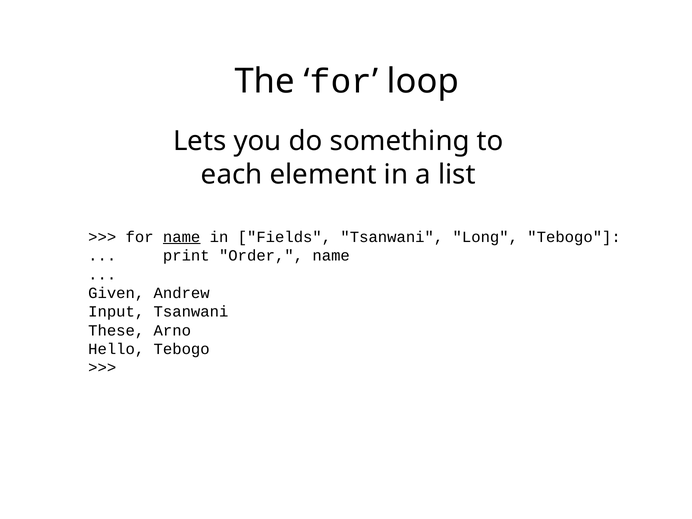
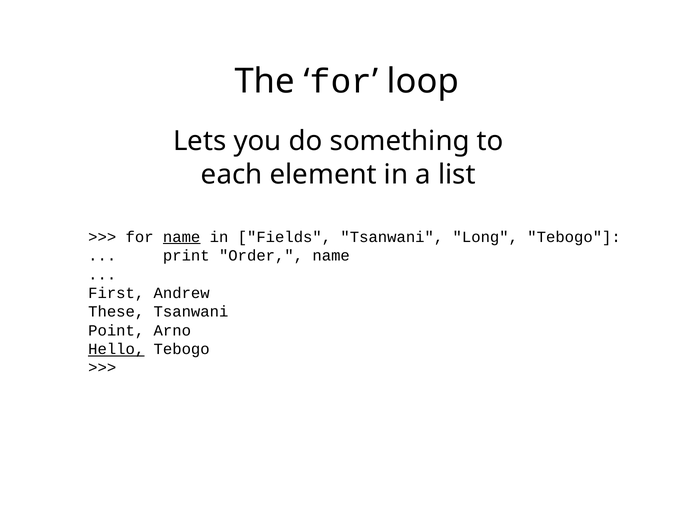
Given: Given -> First
Input: Input -> These
These: These -> Point
Hello underline: none -> present
